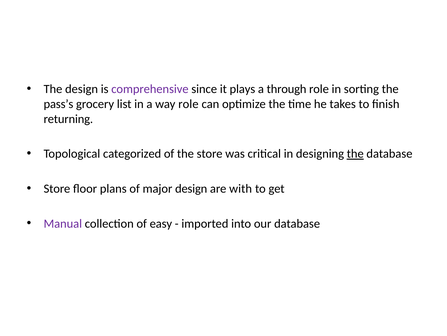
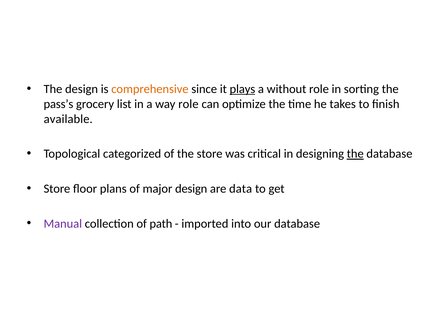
comprehensive colour: purple -> orange
plays underline: none -> present
through: through -> without
returning: returning -> available
with: with -> data
easy: easy -> path
